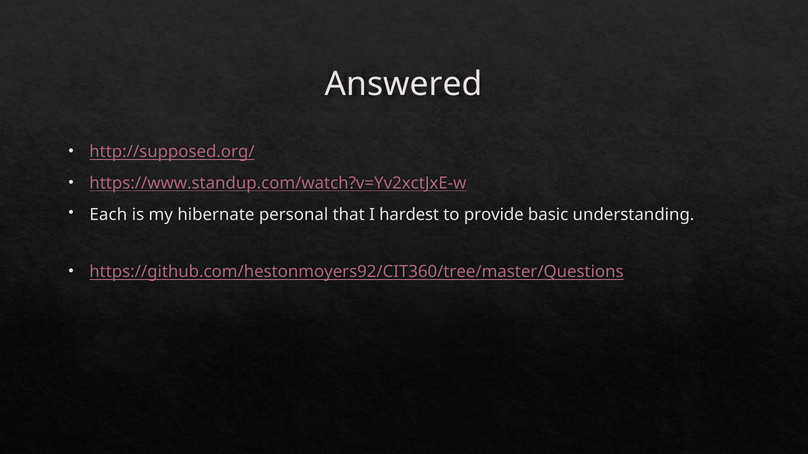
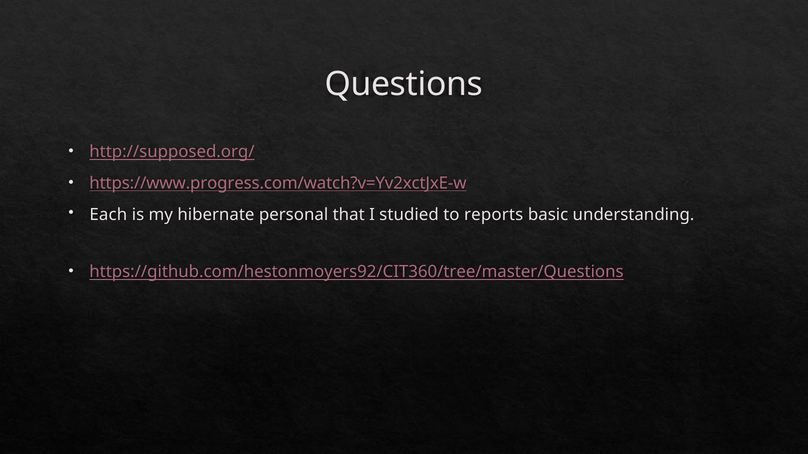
Answered: Answered -> Questions
https://www.standup.com/watch?v=Yv2xctJxE-w: https://www.standup.com/watch?v=Yv2xctJxE-w -> https://www.progress.com/watch?v=Yv2xctJxE-w
hardest: hardest -> studied
provide: provide -> reports
